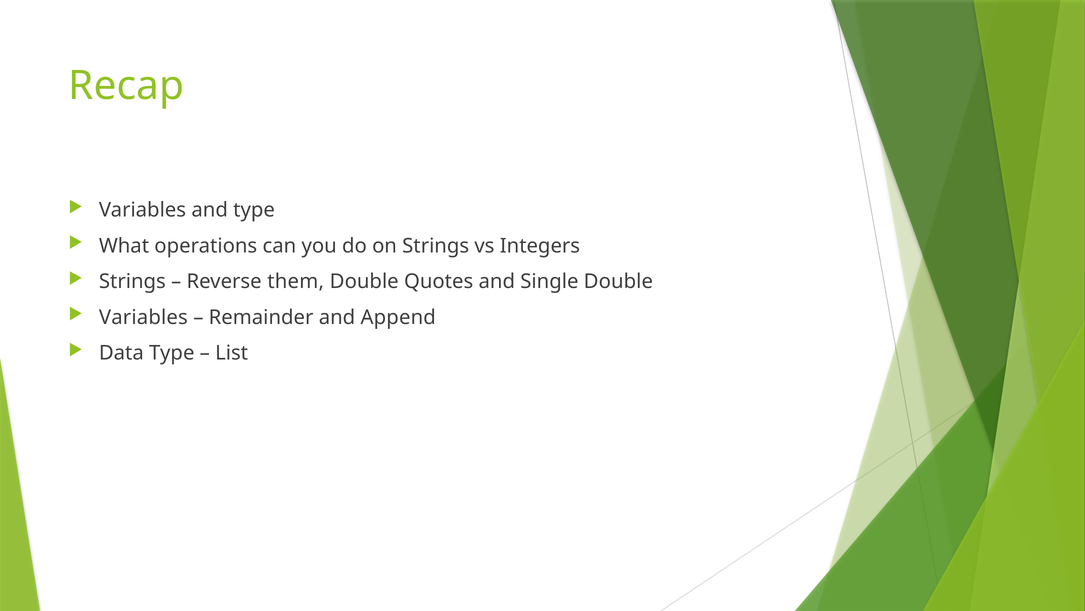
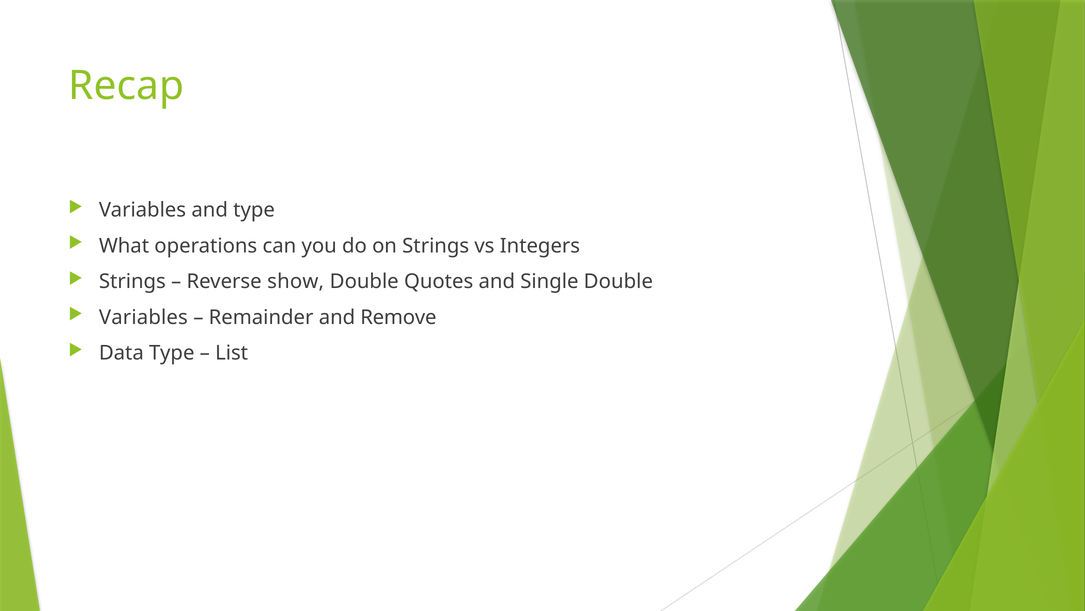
them: them -> show
Append: Append -> Remove
